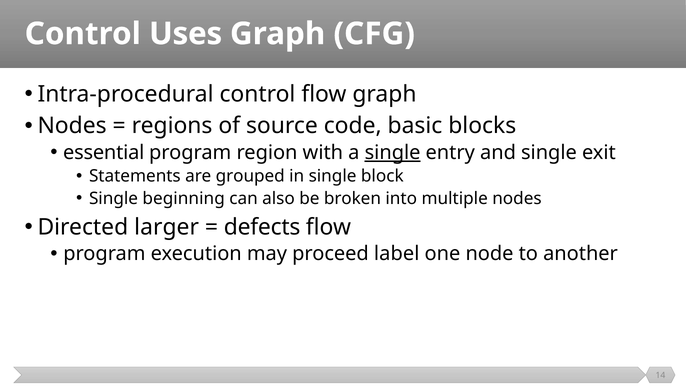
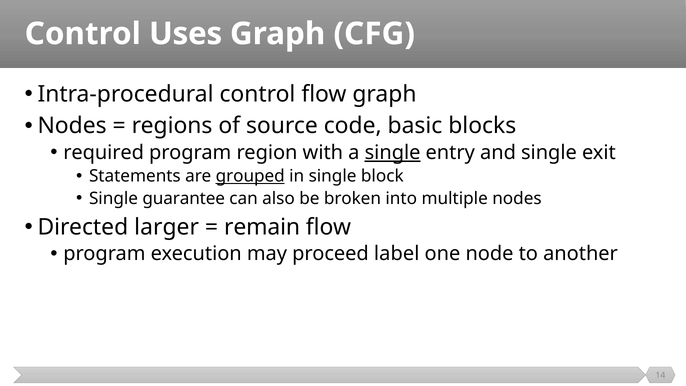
essential: essential -> required
grouped underline: none -> present
beginning: beginning -> guarantee
defects: defects -> remain
